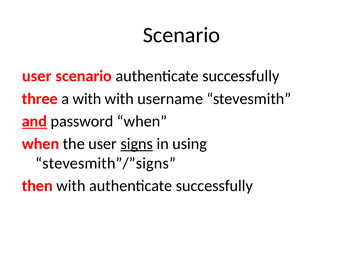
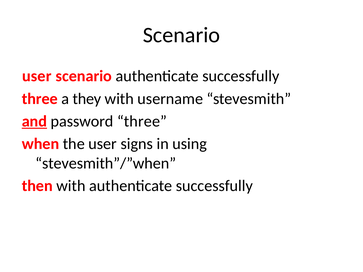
a with: with -> they
password when: when -> three
signs underline: present -> none
stevesmith”/”signs: stevesmith”/”signs -> stevesmith”/”when
